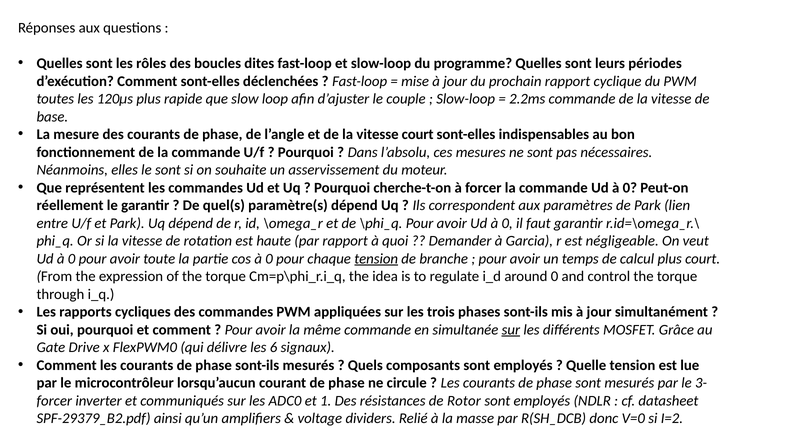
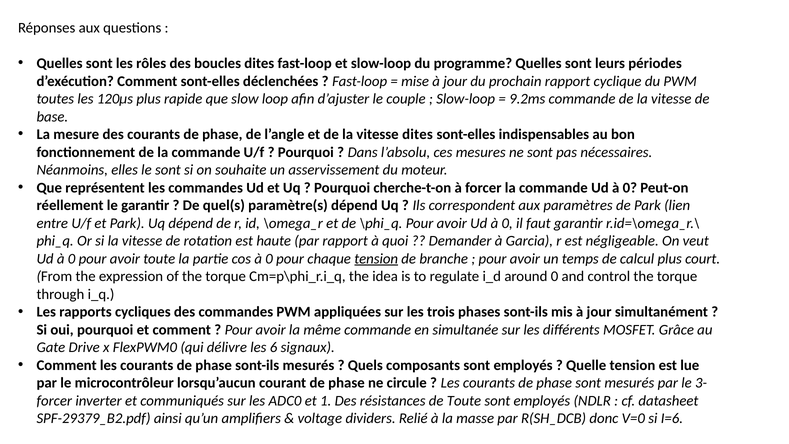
2.2ms: 2.2ms -> 9.2ms
vitesse court: court -> dites
sur at (511, 330) underline: present -> none
de Rotor: Rotor -> Toute
I=2: I=2 -> I=6
